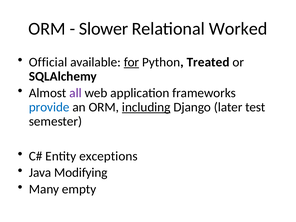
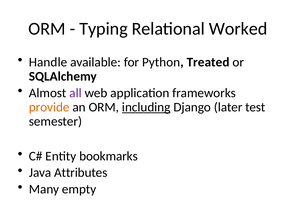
Slower: Slower -> Typing
Official: Official -> Handle
for underline: present -> none
provide colour: blue -> orange
exceptions: exceptions -> bookmarks
Modifying: Modifying -> Attributes
